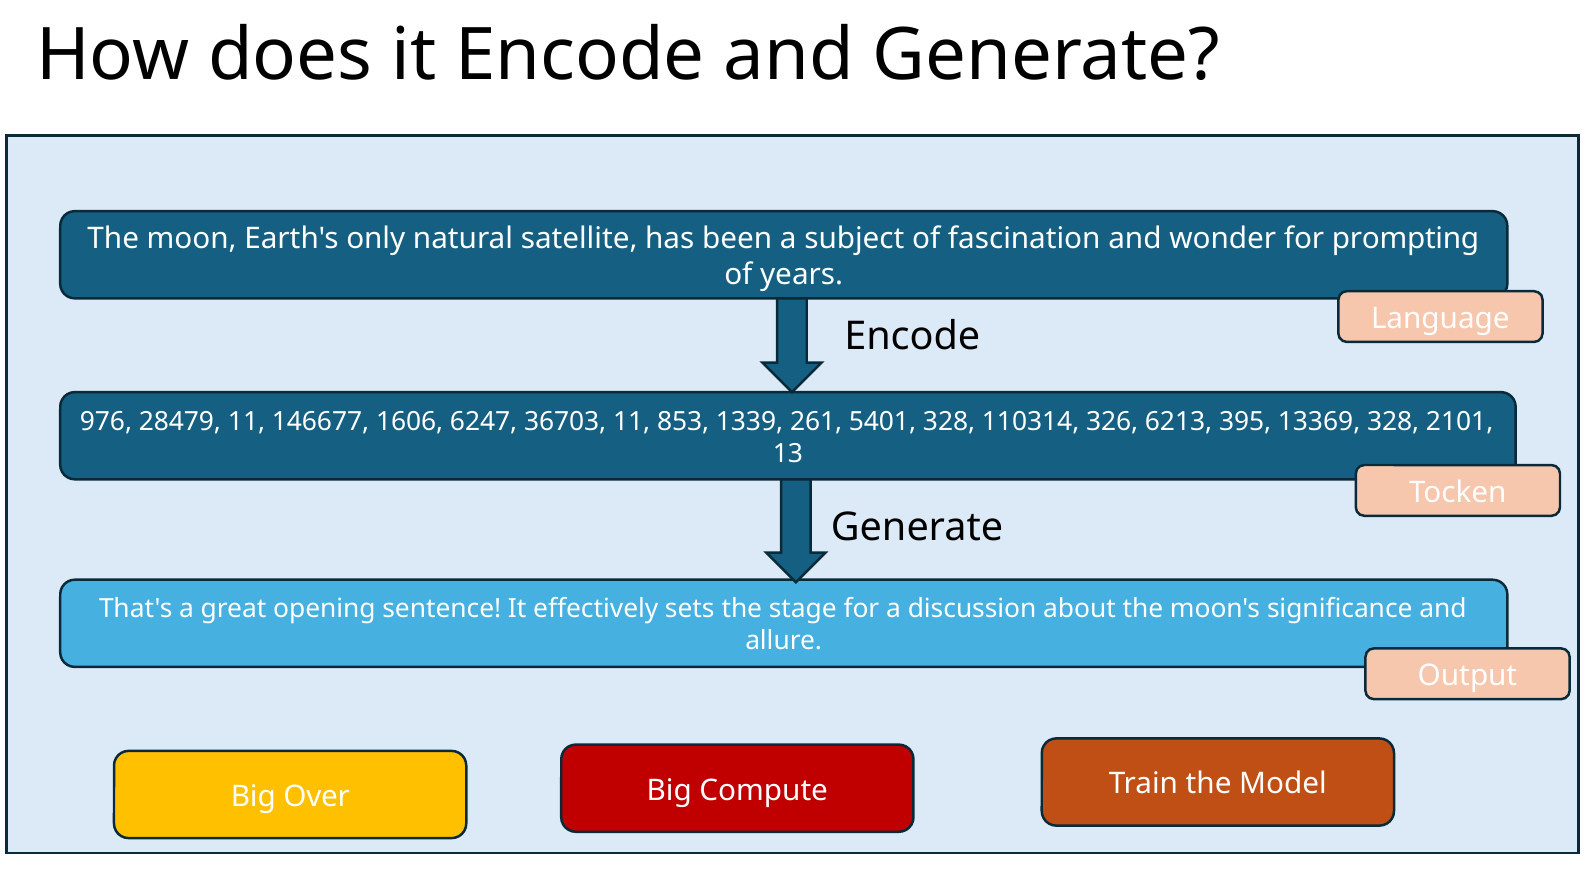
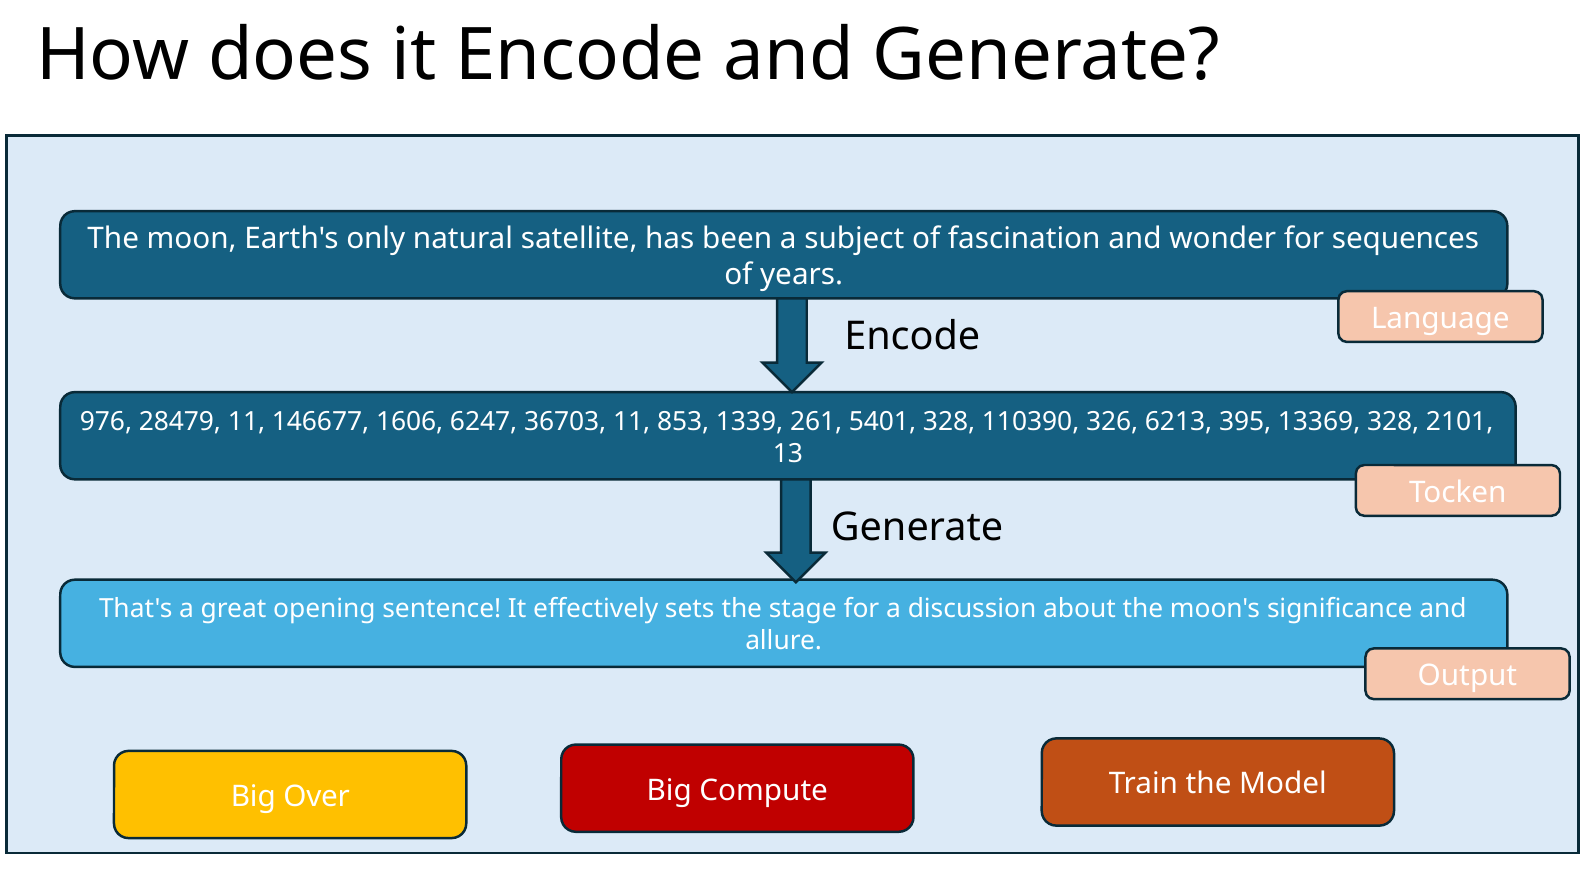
prompting: prompting -> sequences
110314: 110314 -> 110390
